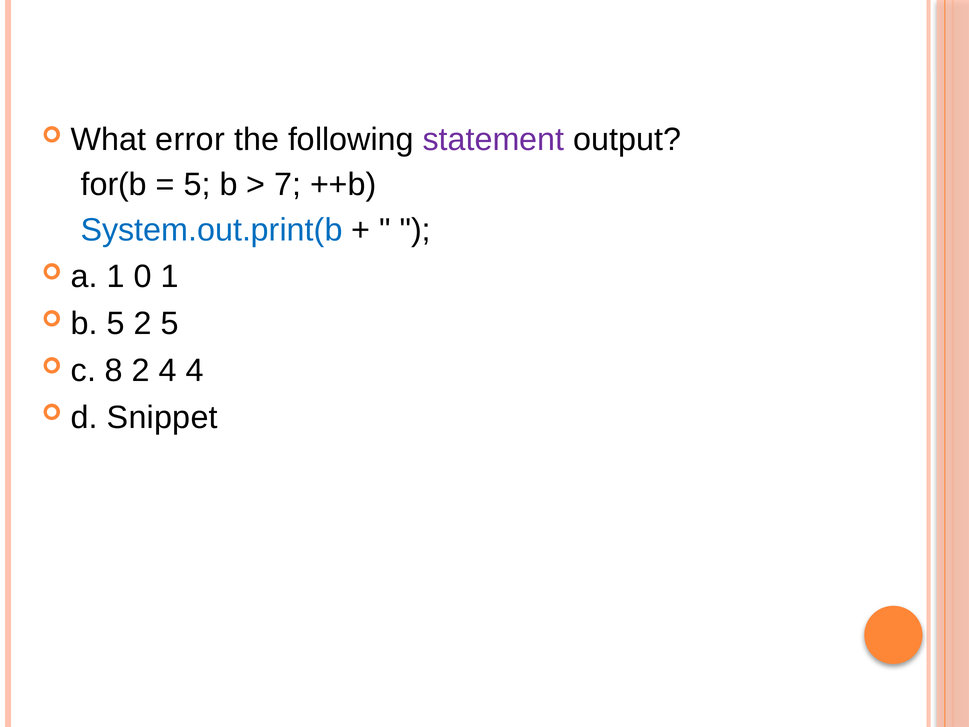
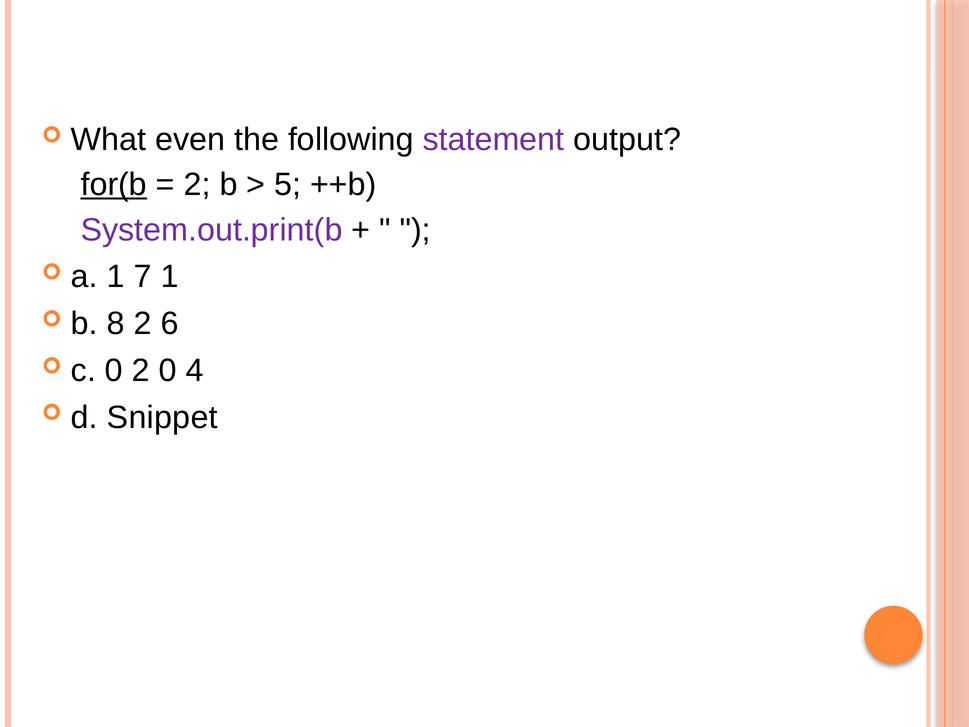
error: error -> even
for(b underline: none -> present
5 at (197, 185): 5 -> 2
7: 7 -> 5
System.out.print(b colour: blue -> purple
0: 0 -> 7
b 5: 5 -> 8
2 5: 5 -> 6
c 8: 8 -> 0
2 4: 4 -> 0
